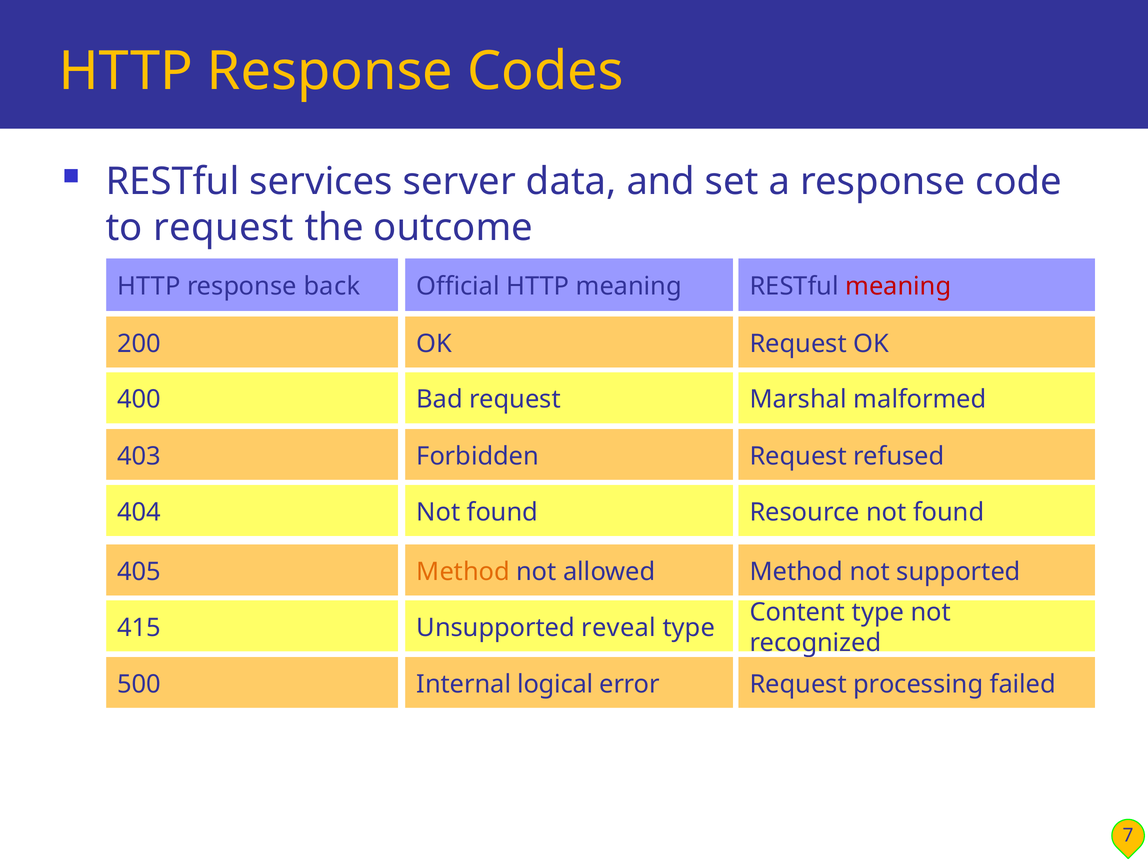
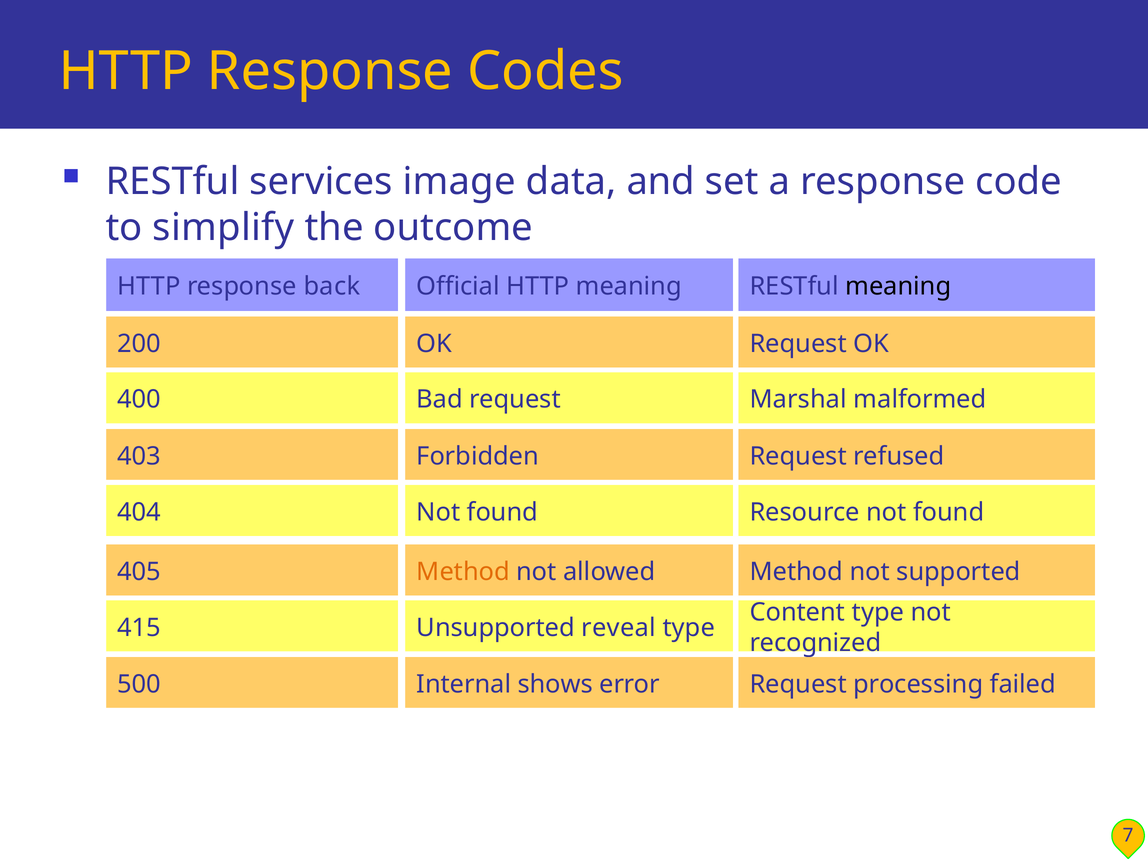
server: server -> image
to request: request -> simplify
meaning at (898, 286) colour: red -> black
logical: logical -> shows
